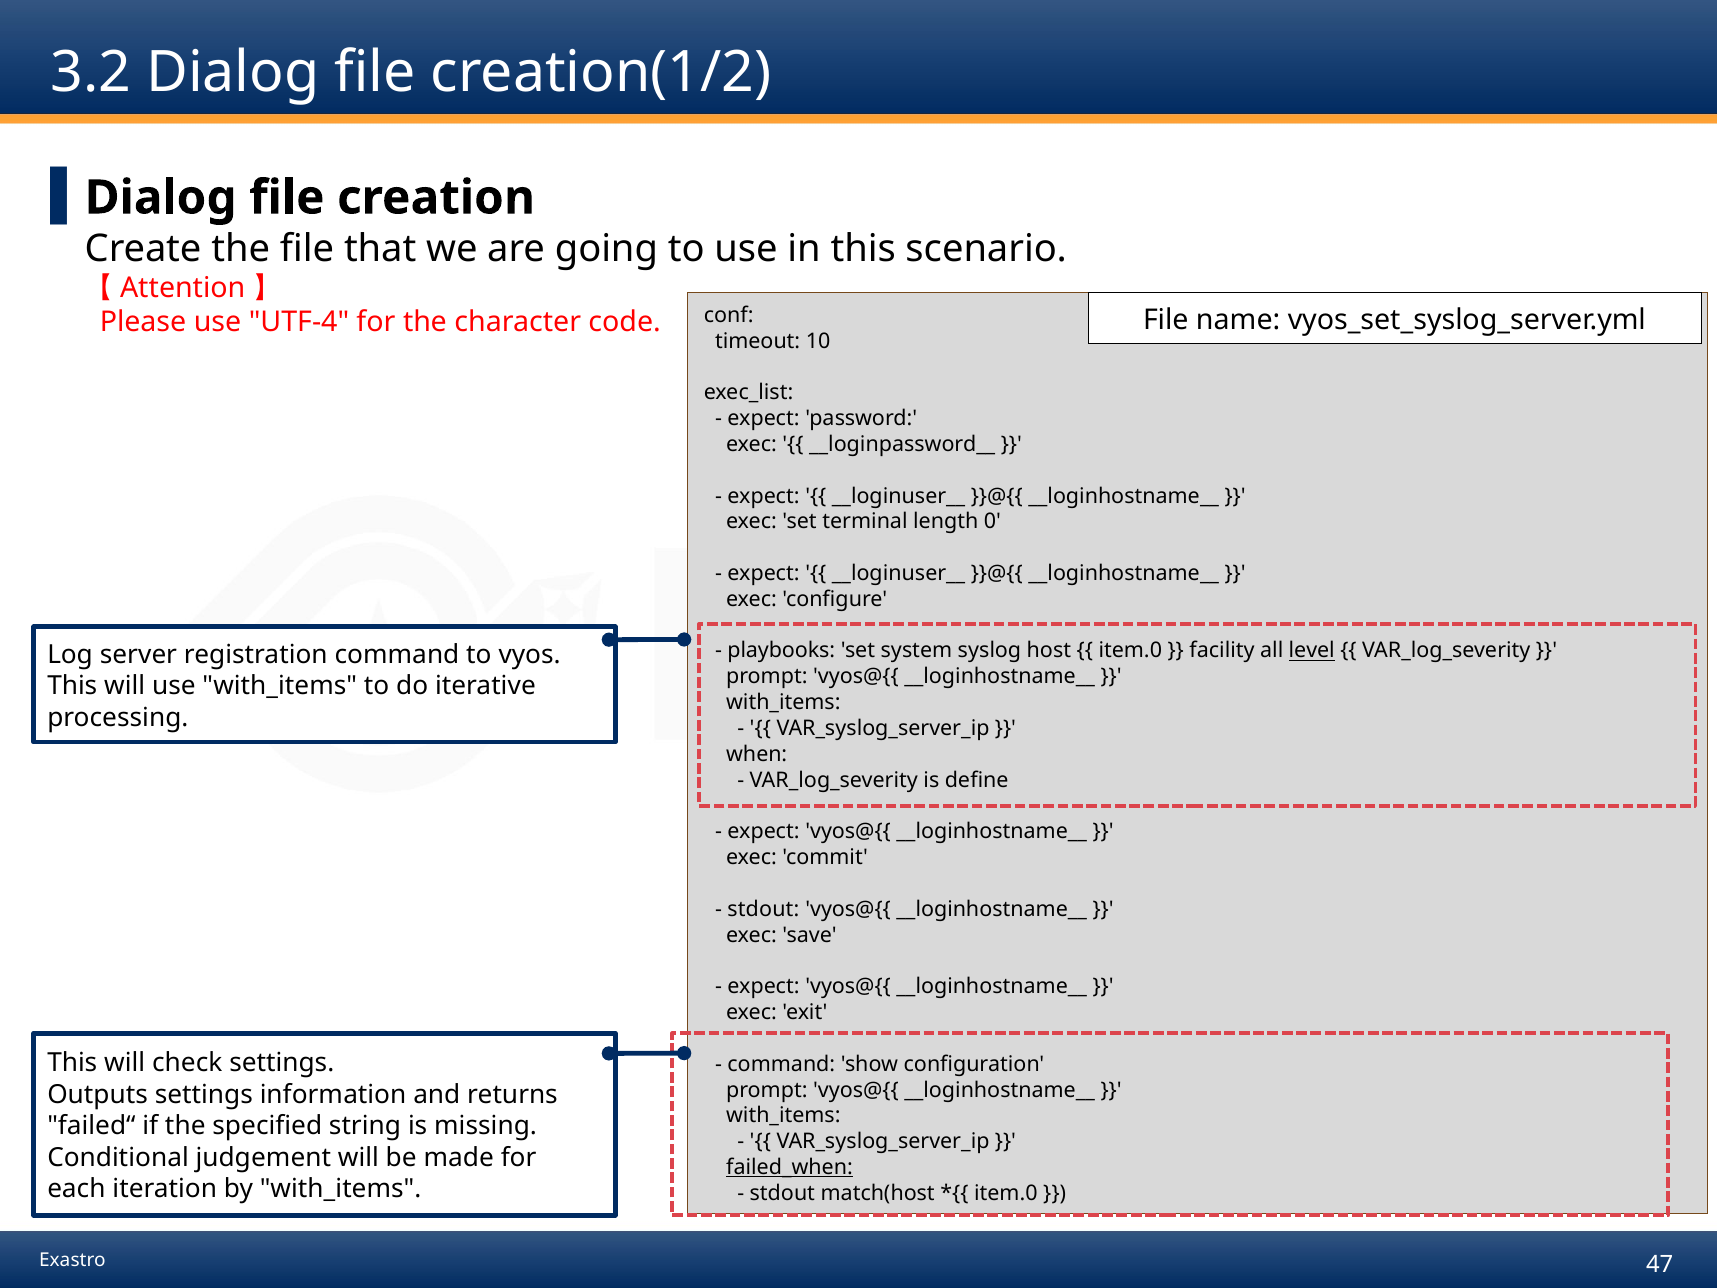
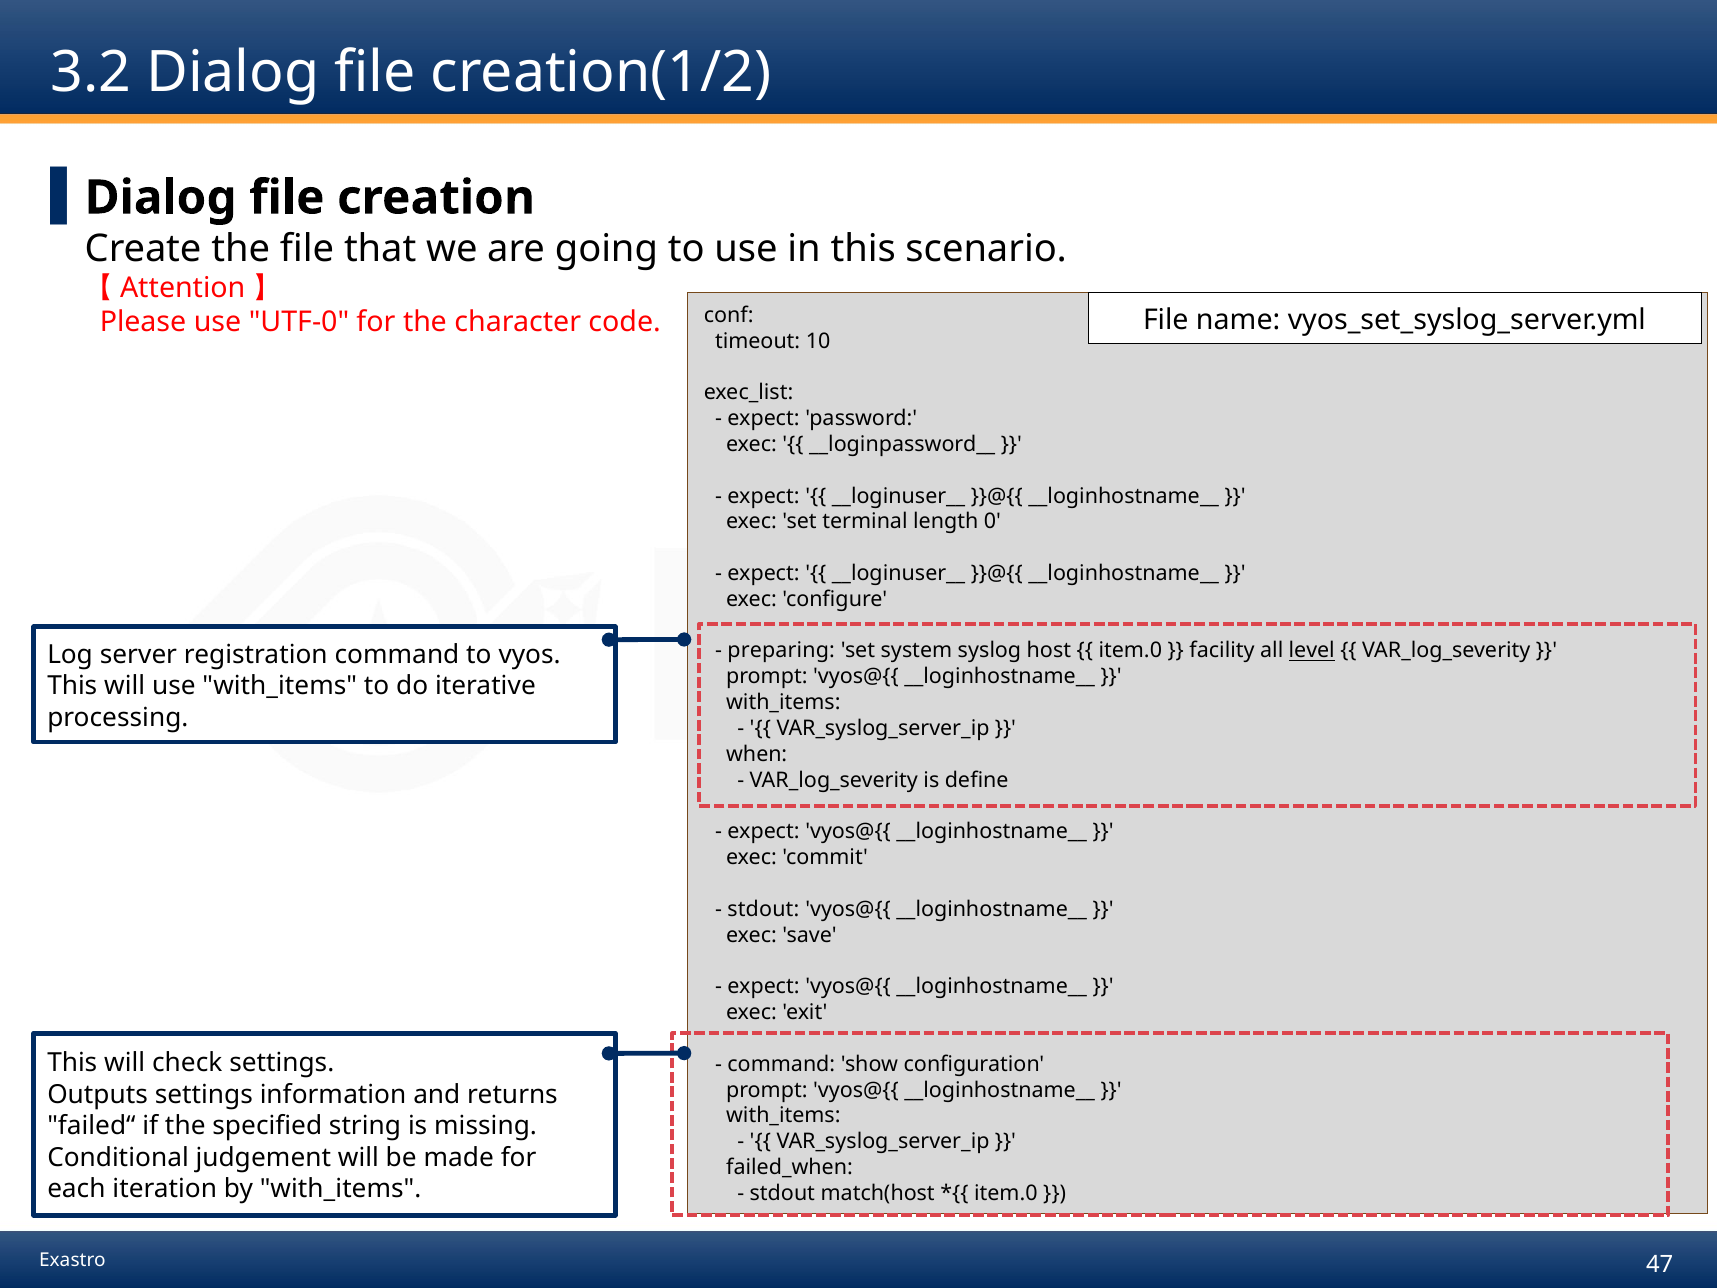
UTF-4: UTF-4 -> UTF-0
playbooks: playbooks -> preparing
failed_when underline: present -> none
